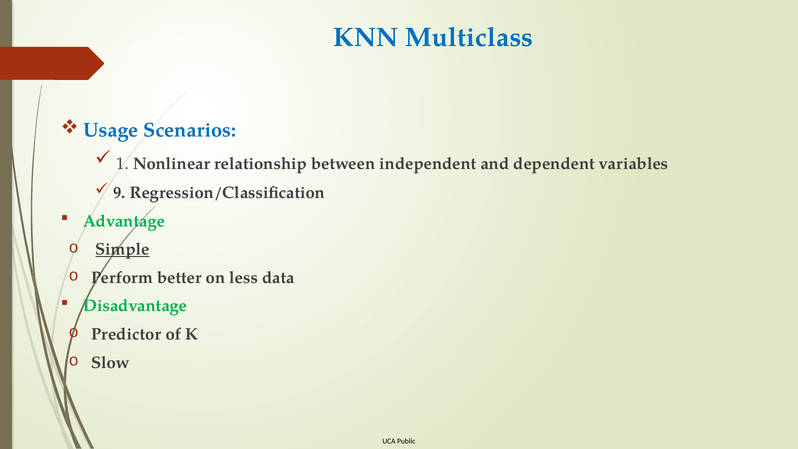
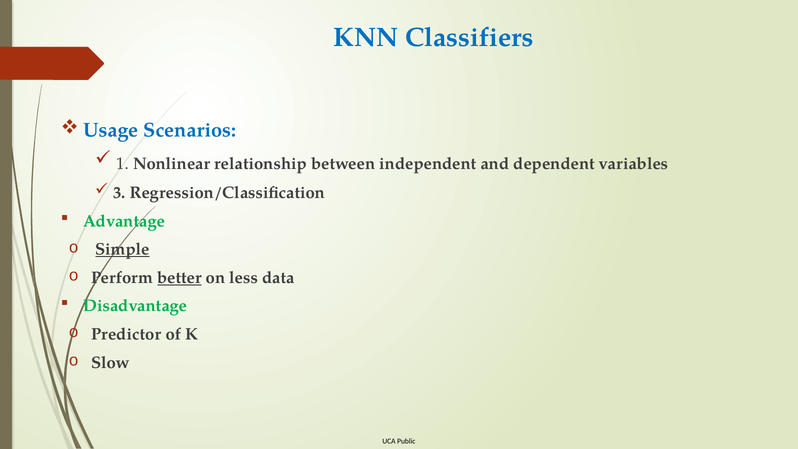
Multiclass: Multiclass -> Classifiers
9: 9 -> 3
better underline: none -> present
